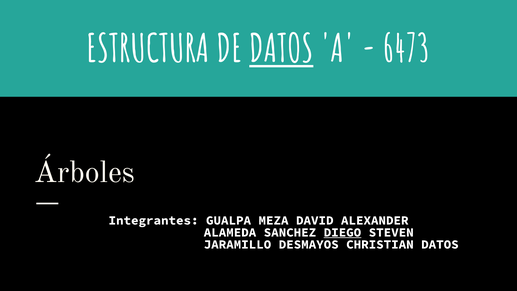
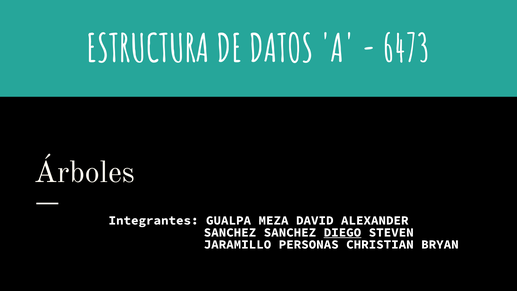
DATOS at (281, 49) underline: present -> none
ALAMEDA at (230, 232): ALAMEDA -> SANCHEZ
DESMAYOS: DESMAYOS -> PERSONAS
CHRISTIAN DATOS: DATOS -> BRYAN
